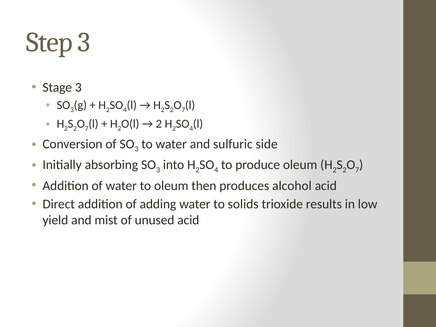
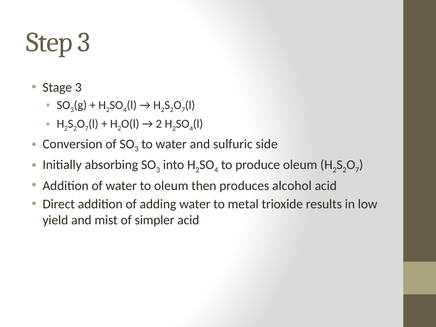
solids: solids -> metal
unused: unused -> simpler
